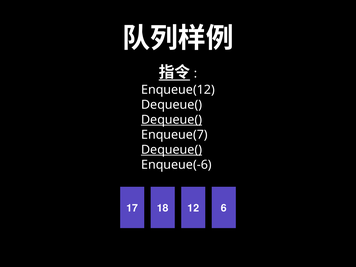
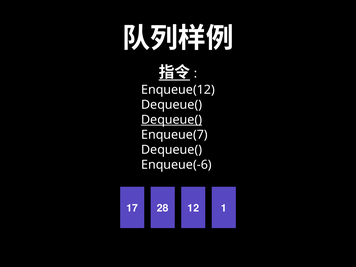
Dequeue( at (172, 150) underline: present -> none
18: 18 -> 28
6: 6 -> 1
